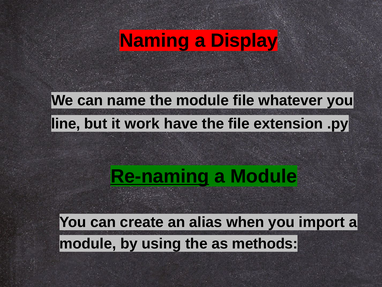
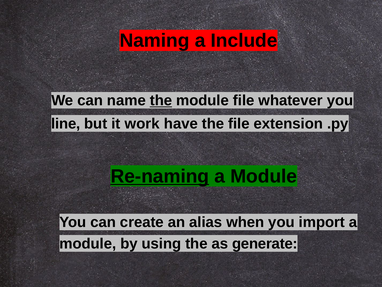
Display: Display -> Include
the at (161, 100) underline: none -> present
methods: methods -> generate
